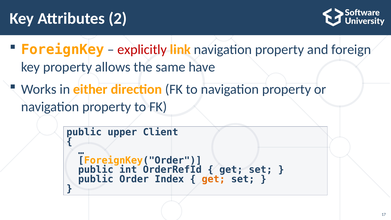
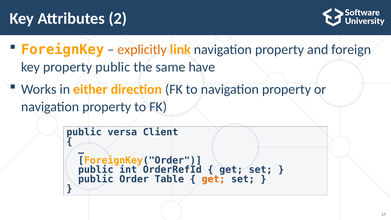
explicitly colour: red -> orange
property allows: allows -> public
upper: upper -> versa
Index: Index -> Table
